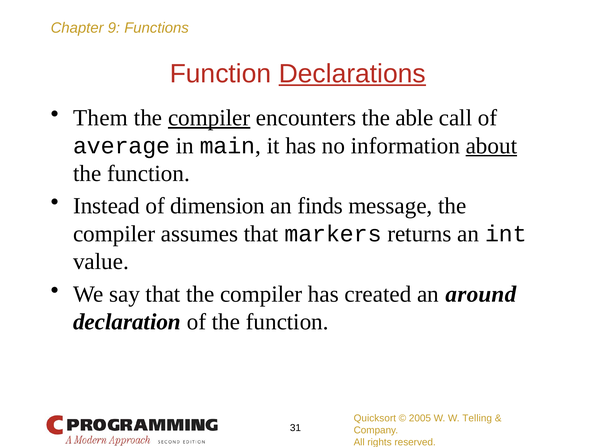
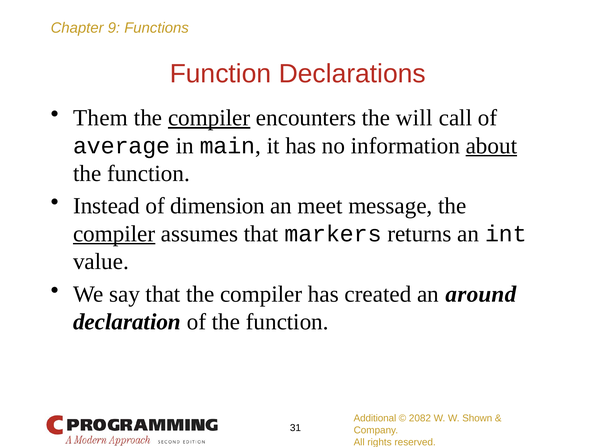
Declarations underline: present -> none
able: able -> will
finds: finds -> meet
compiler at (114, 234) underline: none -> present
Quicksort: Quicksort -> Additional
2005: 2005 -> 2082
Telling: Telling -> Shown
